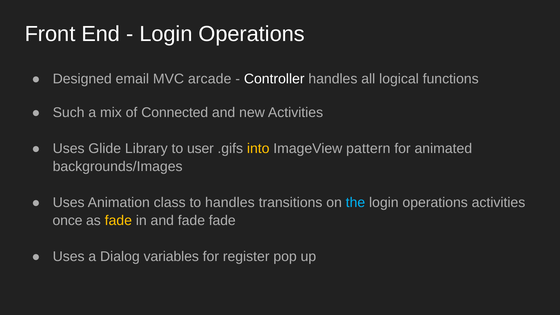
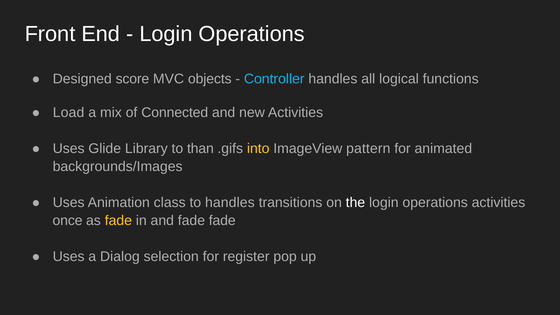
email: email -> score
arcade: arcade -> objects
Controller colour: white -> light blue
Such: Such -> Load
user: user -> than
the colour: light blue -> white
variables: variables -> selection
